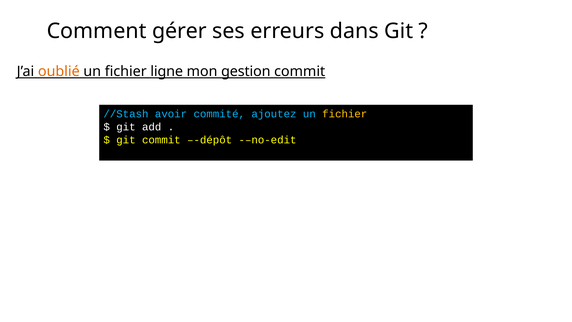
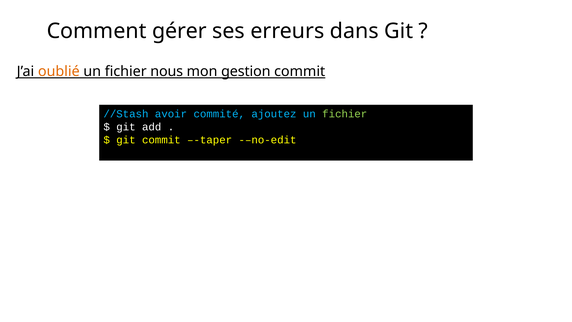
ligne: ligne -> nous
fichier at (345, 114) colour: yellow -> light green
–-dépôt: –-dépôt -> –-taper
